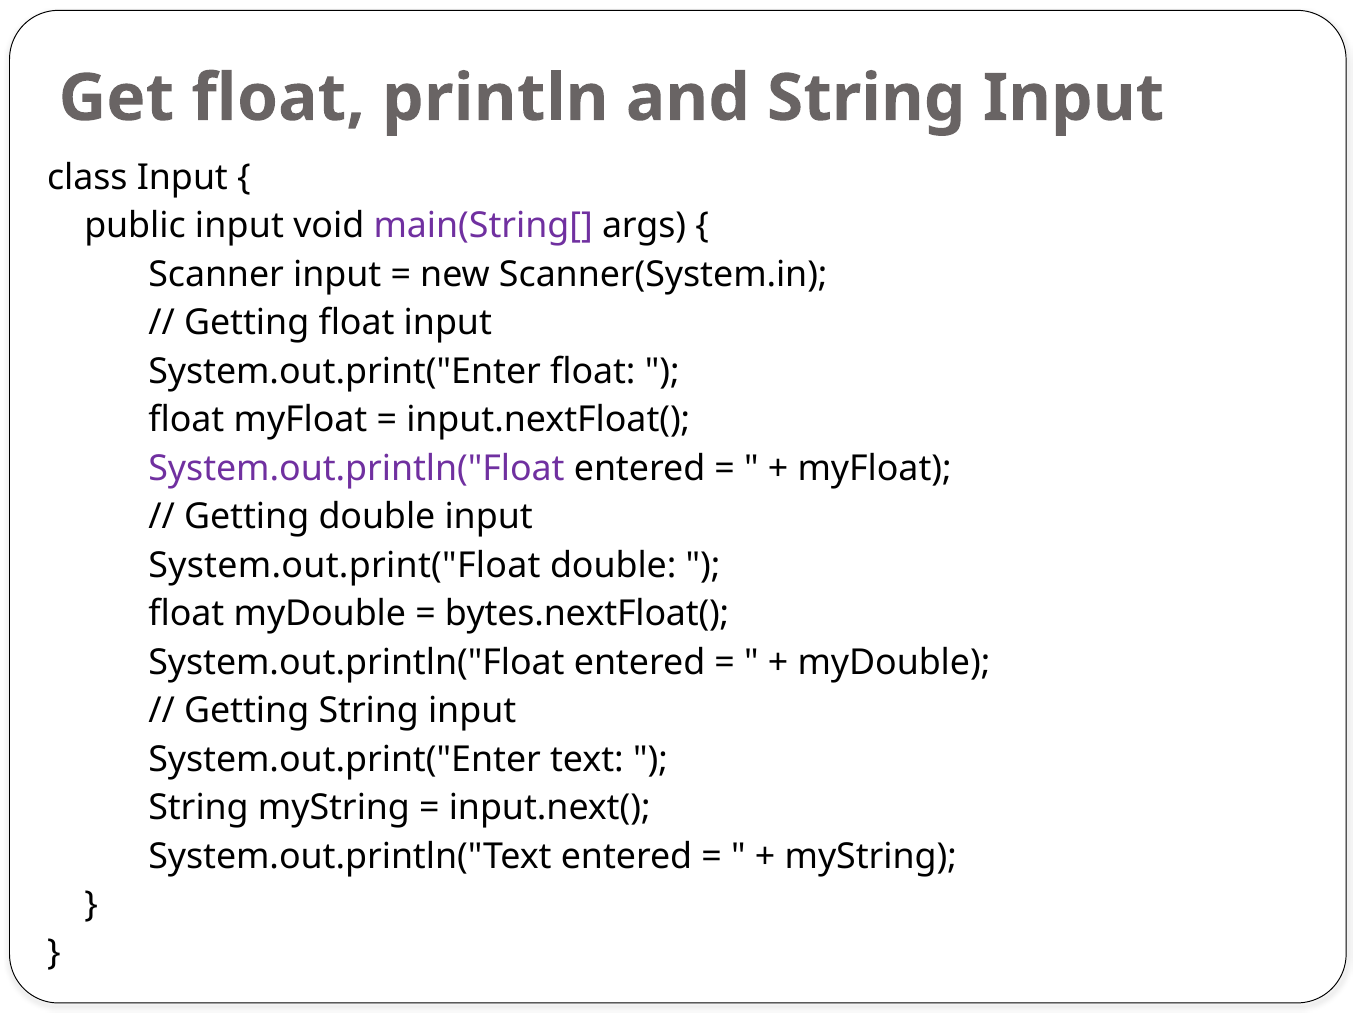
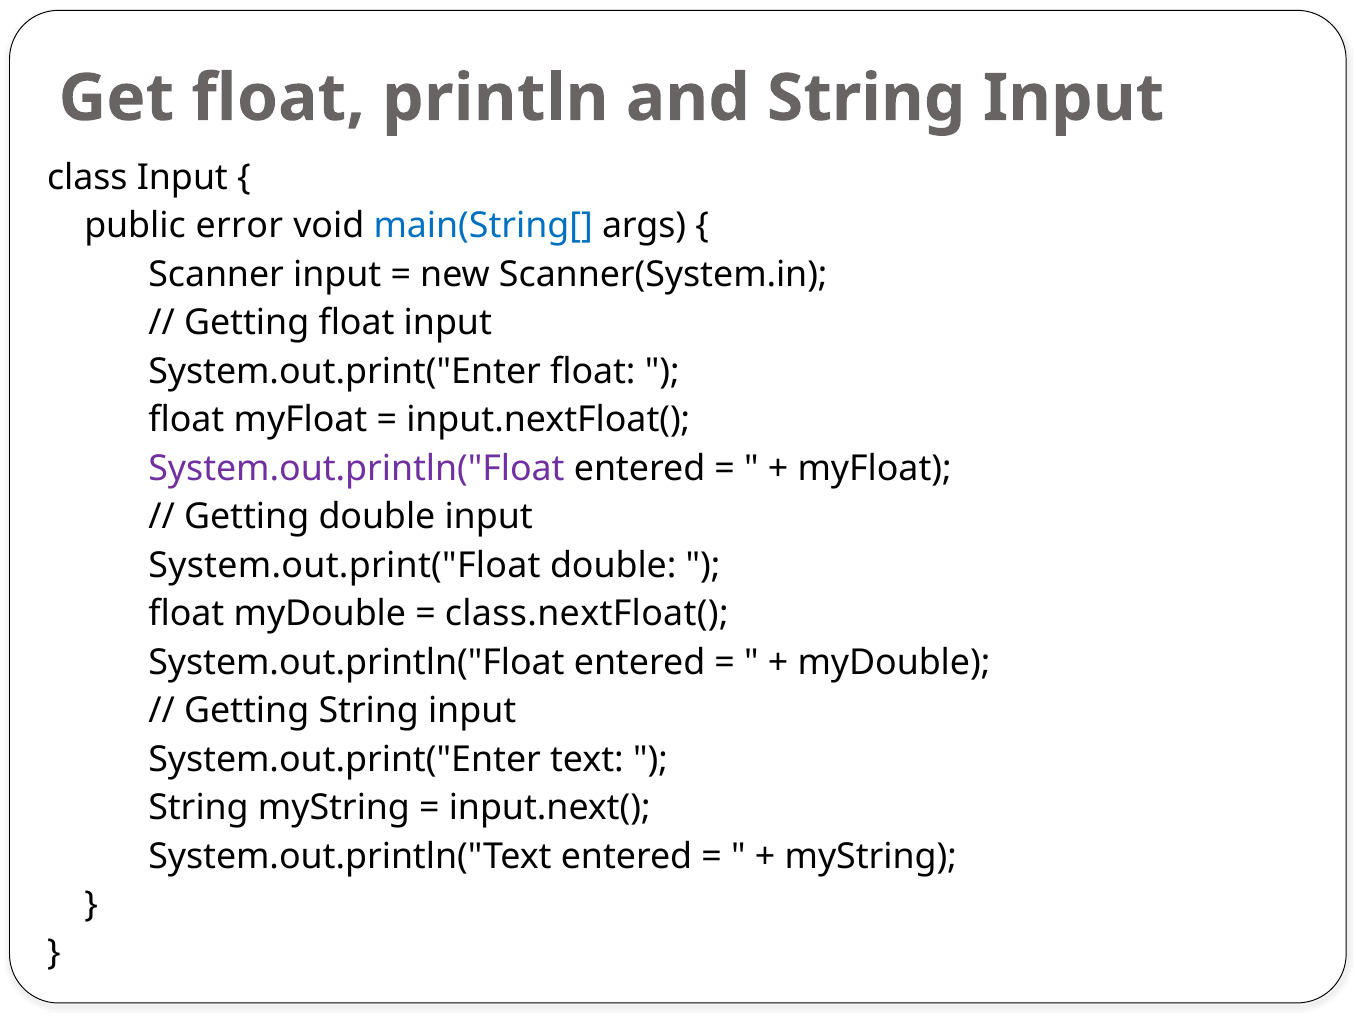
public input: input -> error
main(String[ colour: purple -> blue
bytes.nextFloat(: bytes.nextFloat( -> class.nextFloat(
